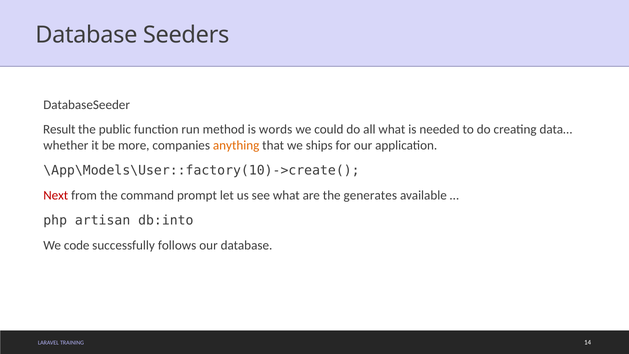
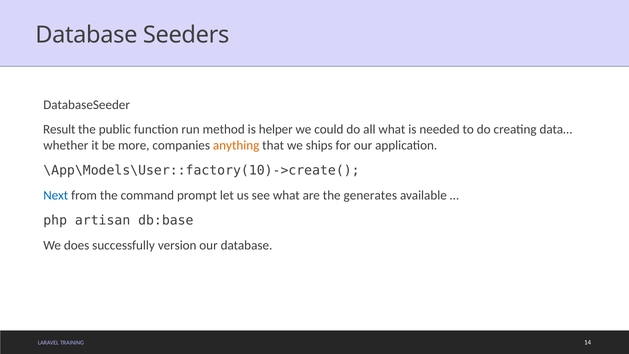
words: words -> helper
Next colour: red -> blue
db:into: db:into -> db:base
code: code -> does
follows: follows -> version
